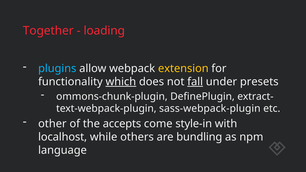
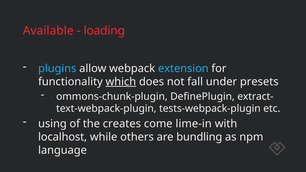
Together: Together -> Available
extension colour: yellow -> light blue
fall underline: present -> none
sass-webpack-plugin: sass-webpack-plugin -> tests-webpack-plugin
other: other -> using
accepts: accepts -> creates
style-in: style-in -> lime-in
